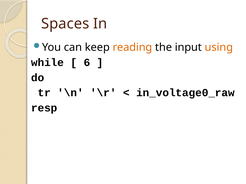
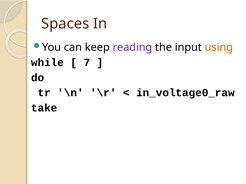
reading colour: orange -> purple
6: 6 -> 7
resp: resp -> take
